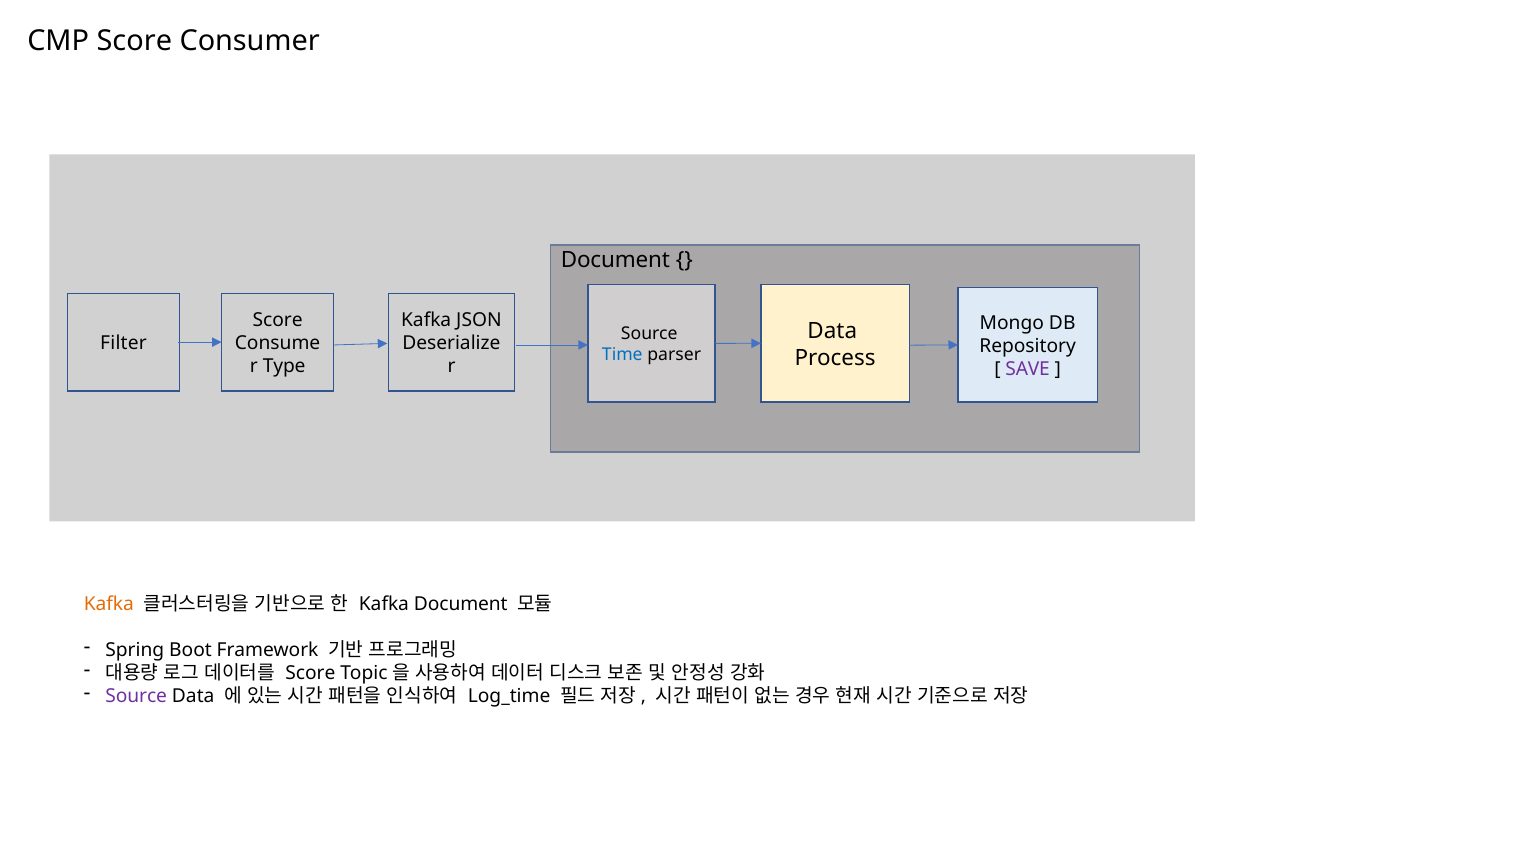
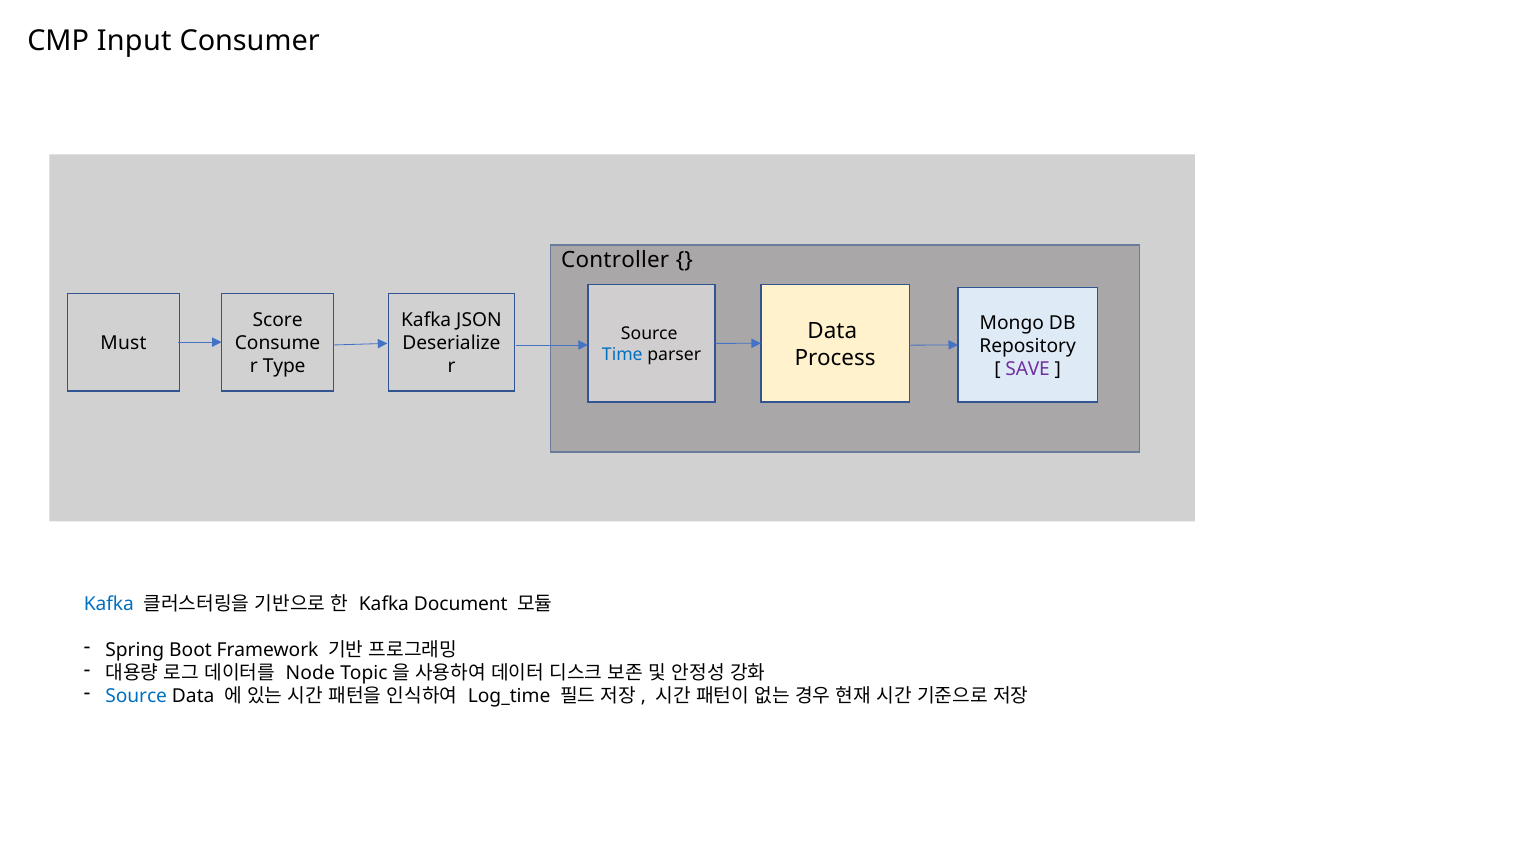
CMP Score: Score -> Input
Document at (615, 260): Document -> Controller
Filter: Filter -> Must
Kafka at (109, 604) colour: orange -> blue
Score at (310, 673): Score -> Node
Source at (136, 696) colour: purple -> blue
